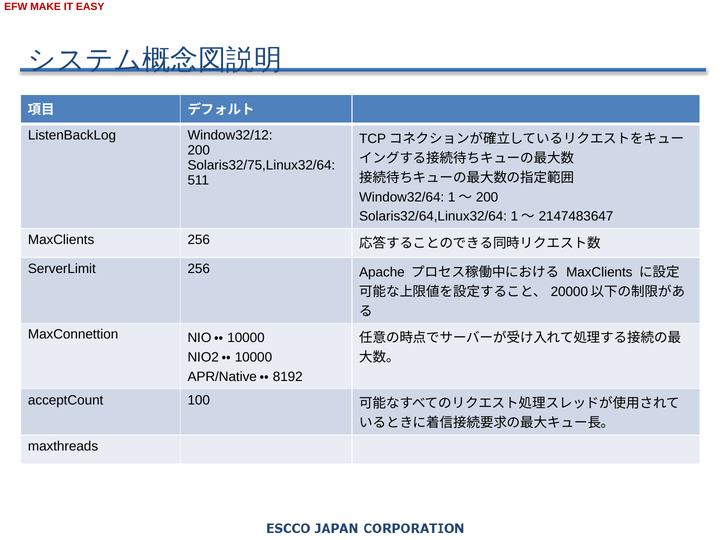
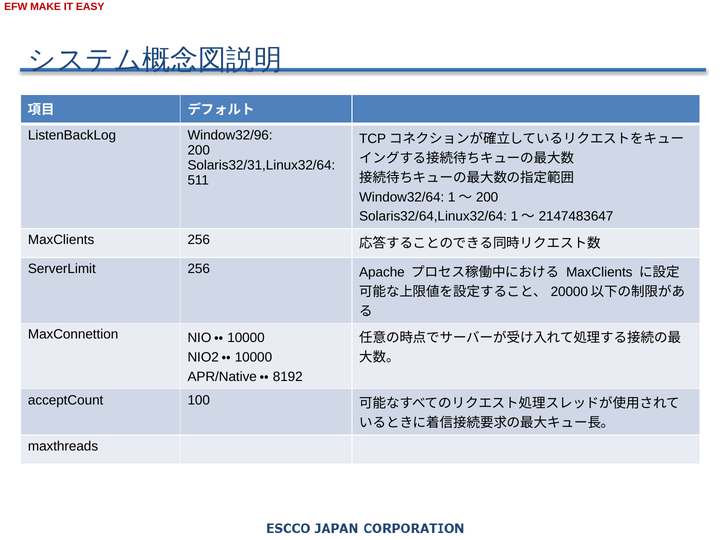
Window32/12: Window32/12 -> Window32/96
Solaris32/75,Linux32/64: Solaris32/75,Linux32/64 -> Solaris32/31,Linux32/64
